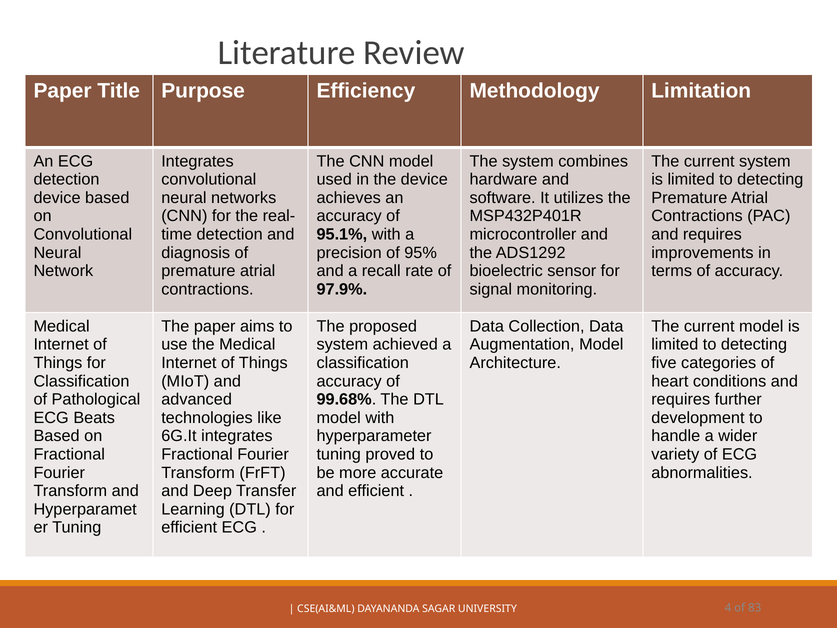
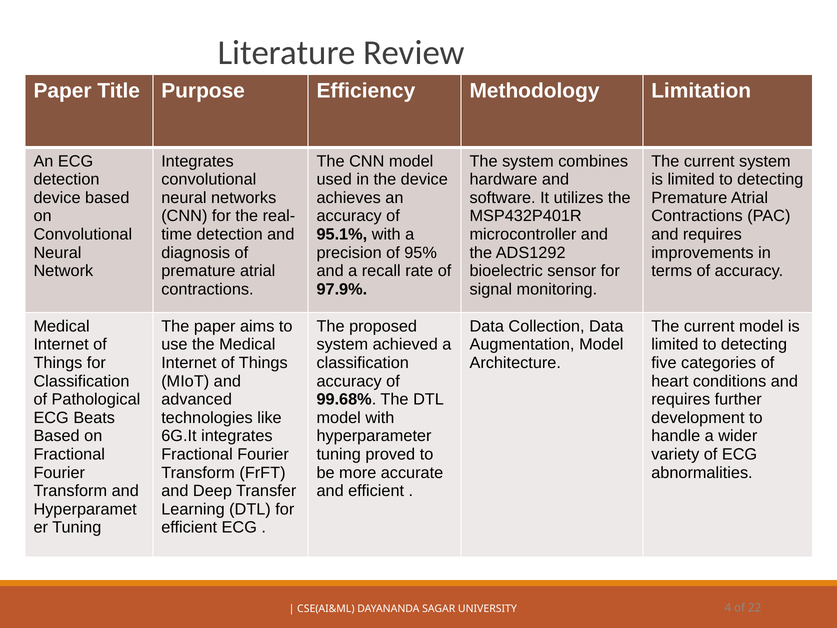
83: 83 -> 22
